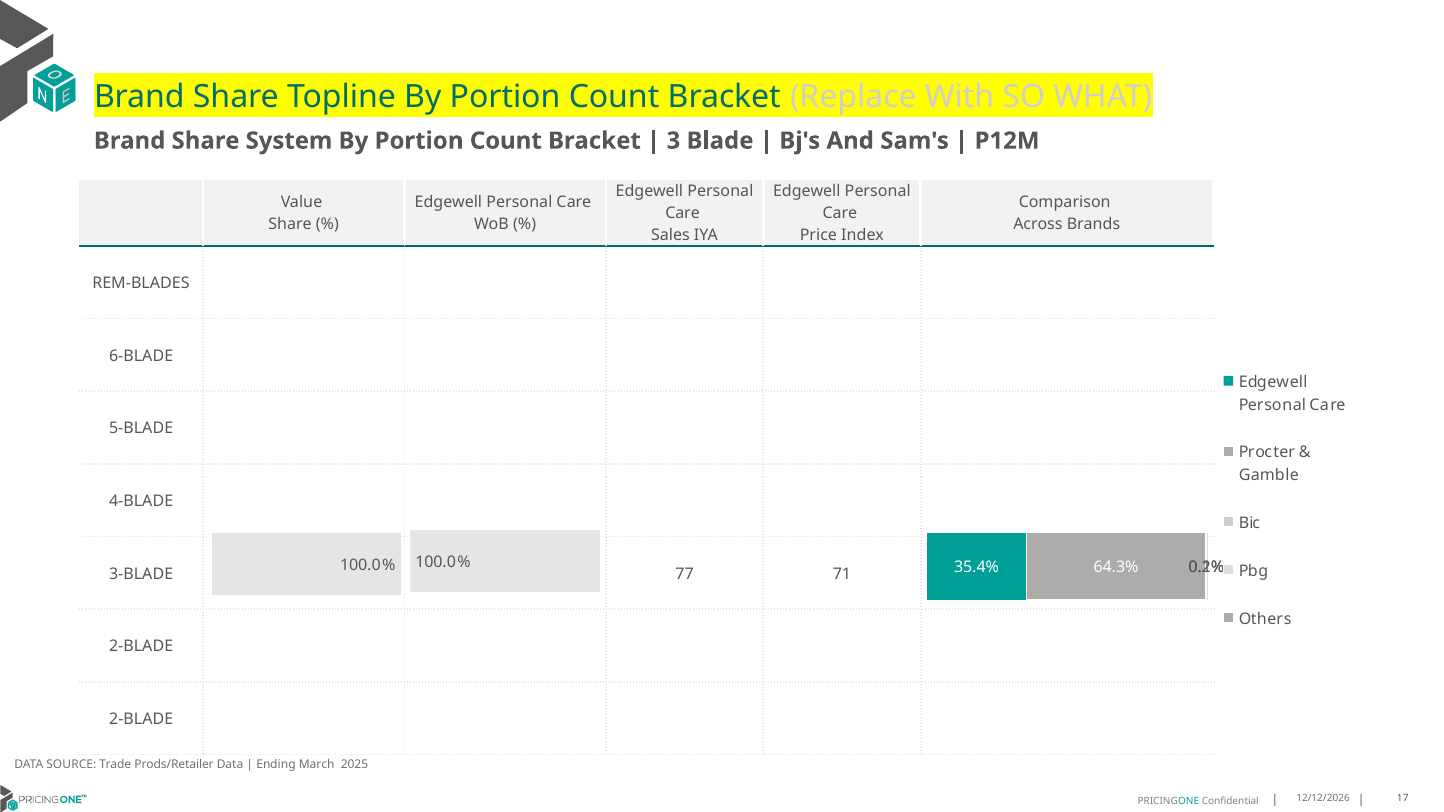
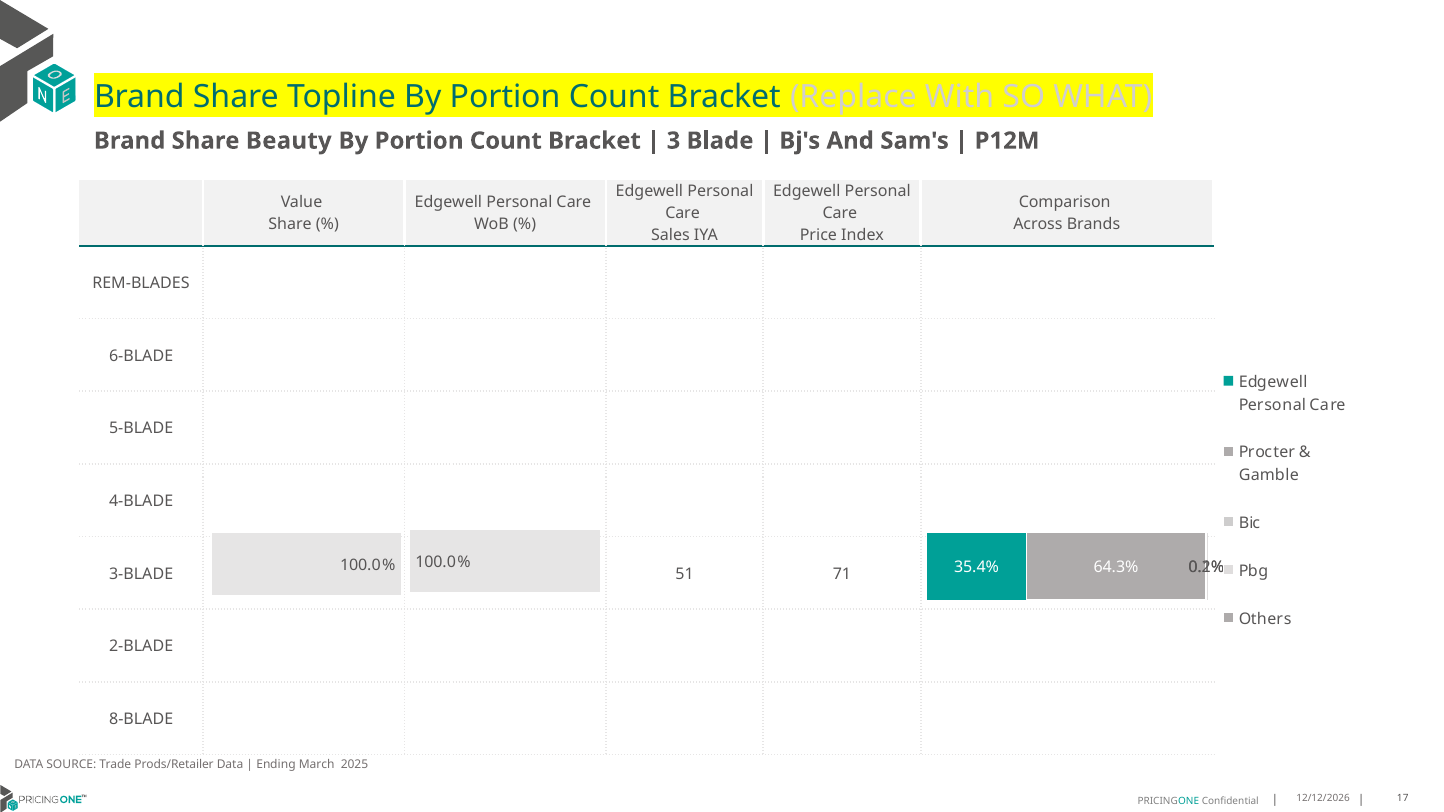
System: System -> Beauty
77: 77 -> 51
2-BLADE at (141, 719): 2-BLADE -> 8-BLADE
